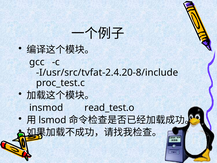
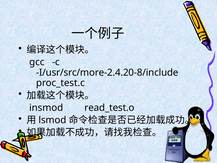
I/usr/src/tvfat-2.4.20-8/include: I/usr/src/tvfat-2.4.20-8/include -> I/usr/src/more-2.4.20-8/include
